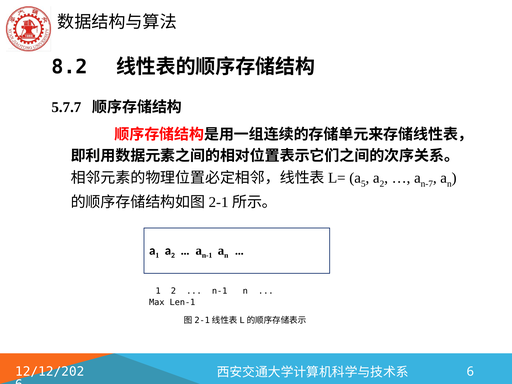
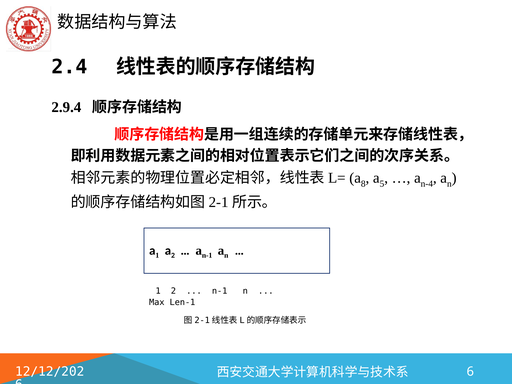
8.2: 8.2 -> 2.4
5.7.7: 5.7.7 -> 2.9.4
5: 5 -> 8
2 at (382, 184): 2 -> 5
n-7: n-7 -> n-4
